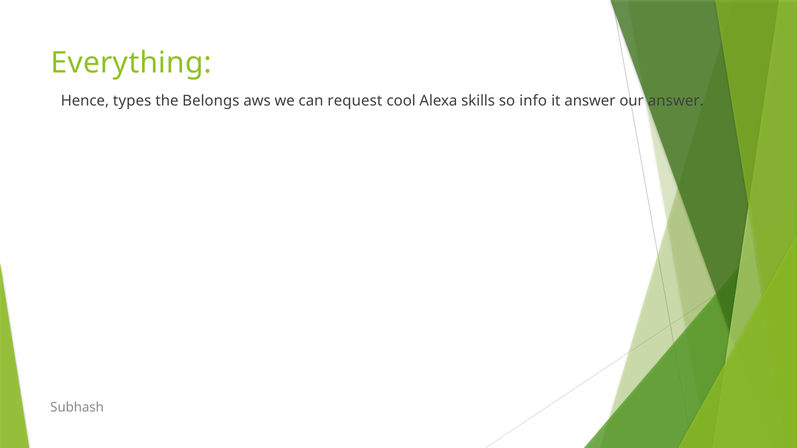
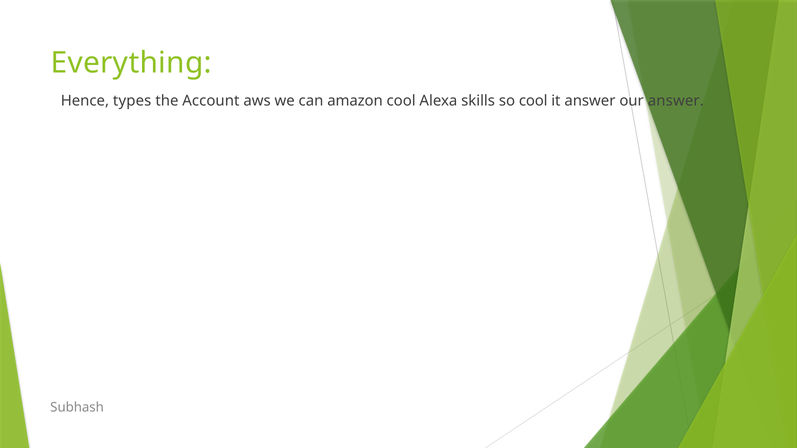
Belongs: Belongs -> Account
request: request -> amazon
so info: info -> cool
